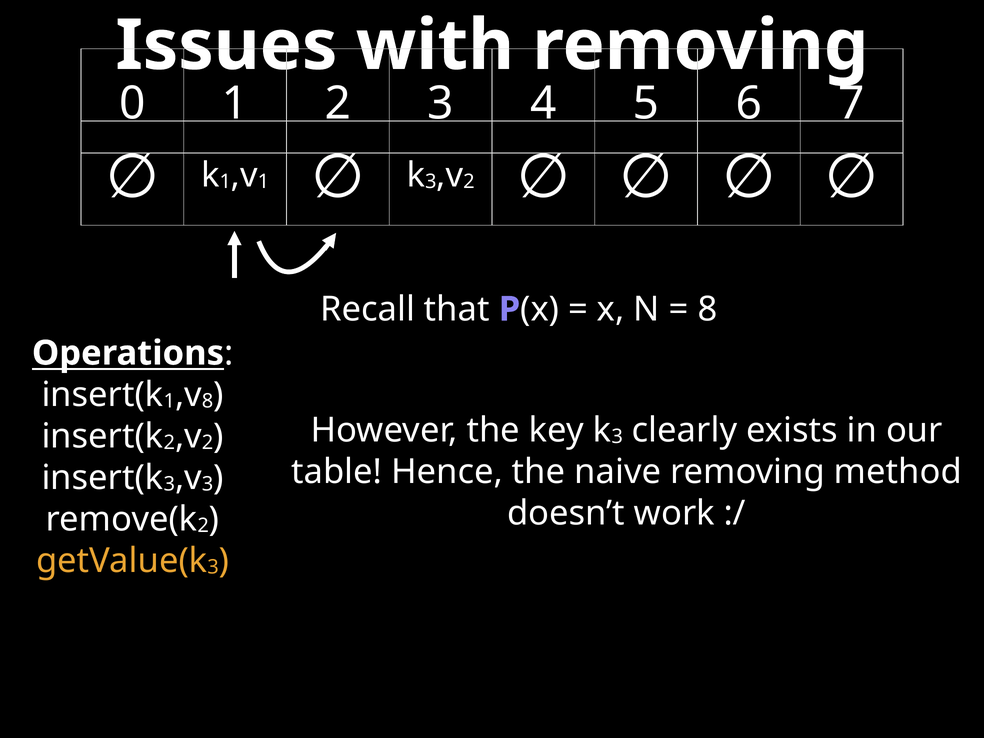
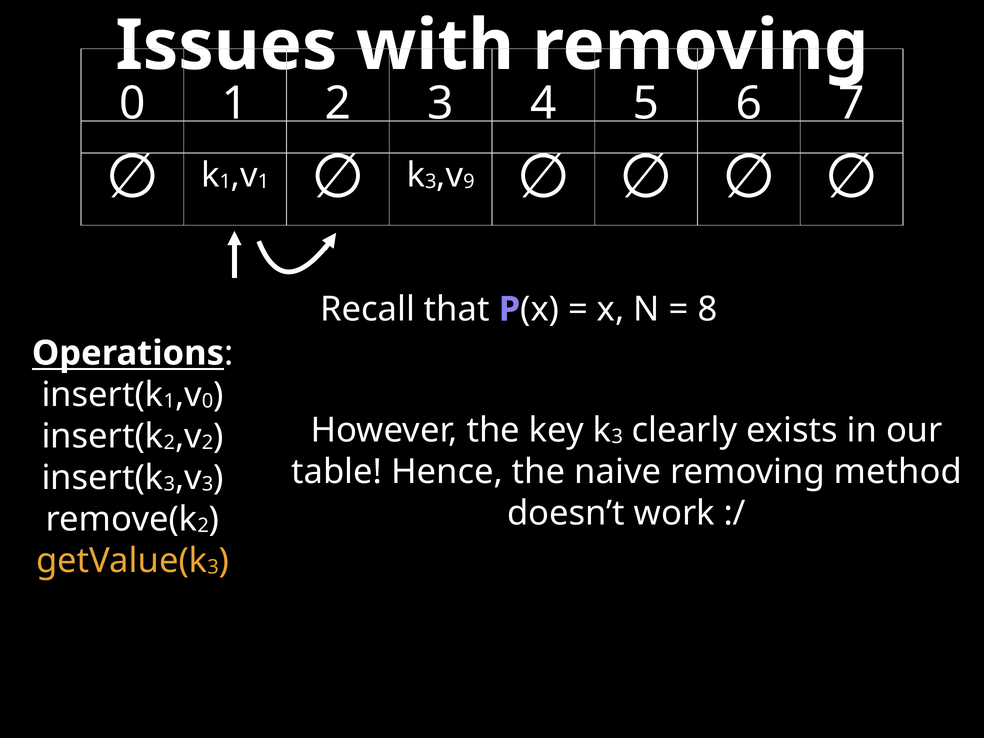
2 at (469, 182): 2 -> 9
8 at (208, 401): 8 -> 0
